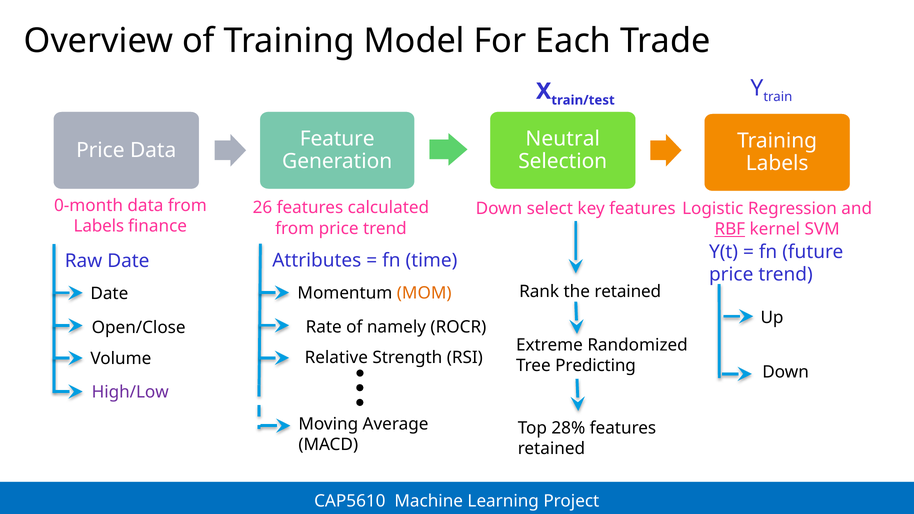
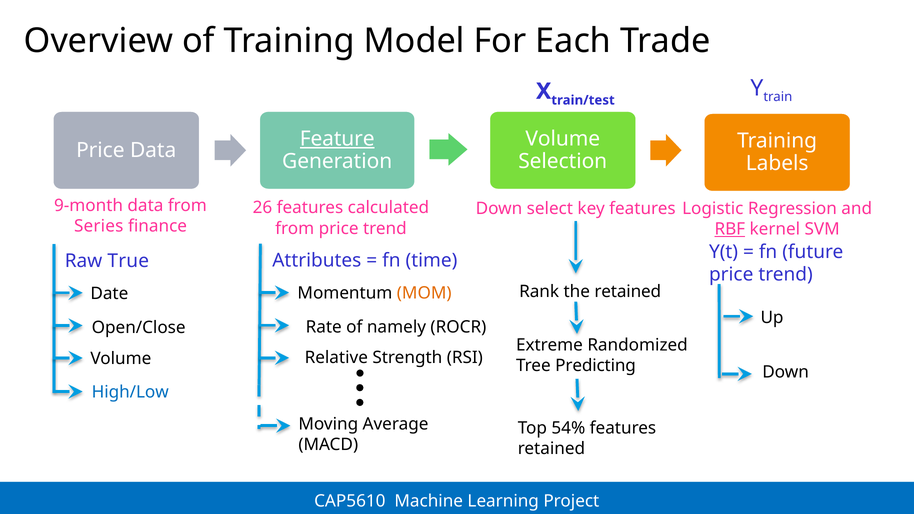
Feature underline: none -> present
Neutral at (563, 139): Neutral -> Volume
0-month: 0-month -> 9-month
Labels at (99, 226): Labels -> Series
Raw Date: Date -> True
High/Low colour: purple -> blue
28%: 28% -> 54%
